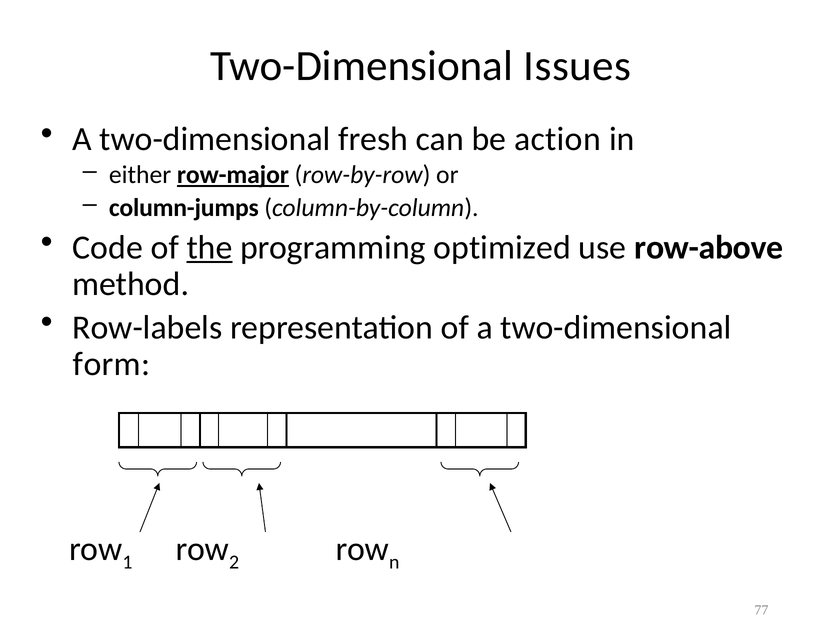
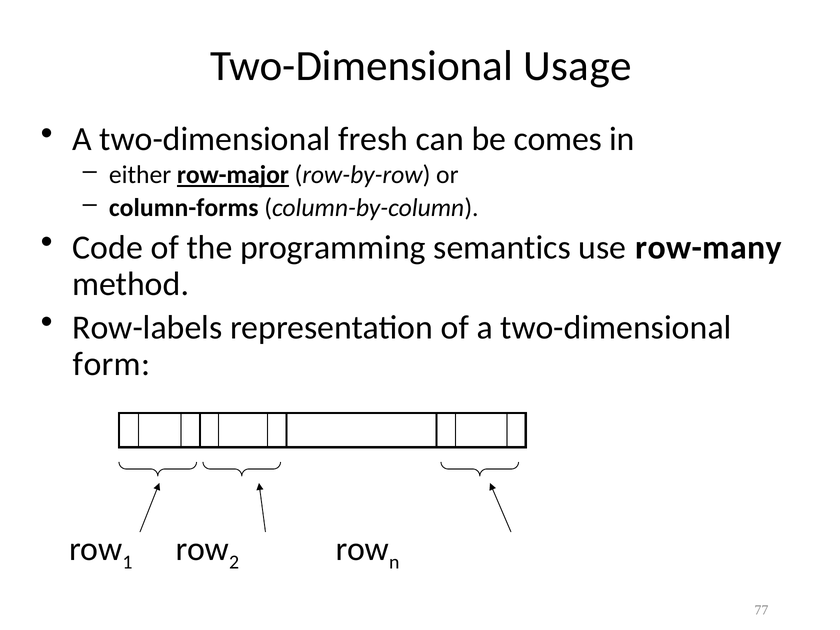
Issues: Issues -> Usage
action: action -> comes
column-jumps: column-jumps -> column-forms
the underline: present -> none
optimized: optimized -> semantics
row-above: row-above -> row-many
